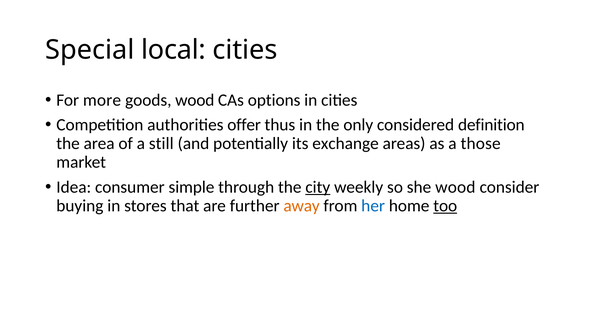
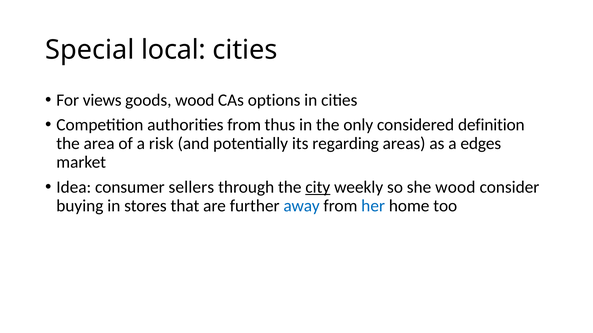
more: more -> views
authorities offer: offer -> from
still: still -> risk
exchange: exchange -> regarding
those: those -> edges
simple: simple -> sellers
away colour: orange -> blue
too underline: present -> none
